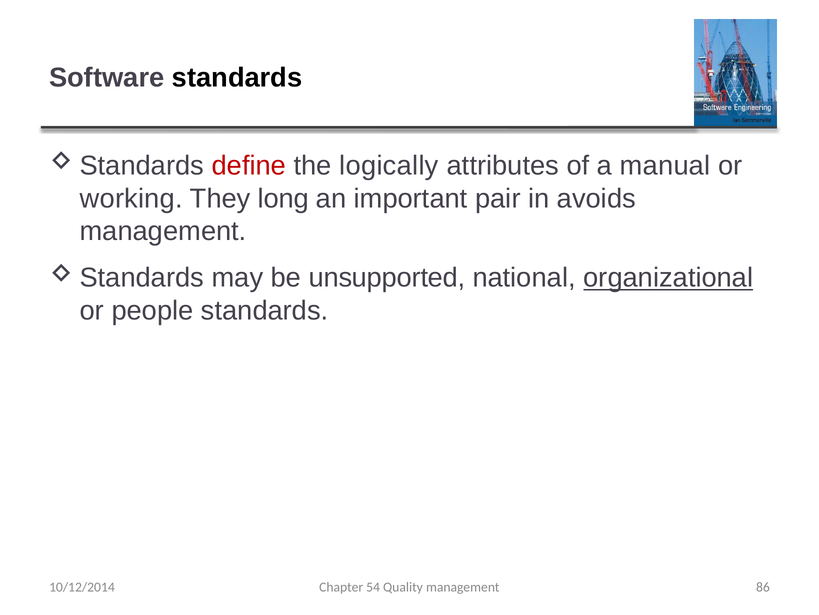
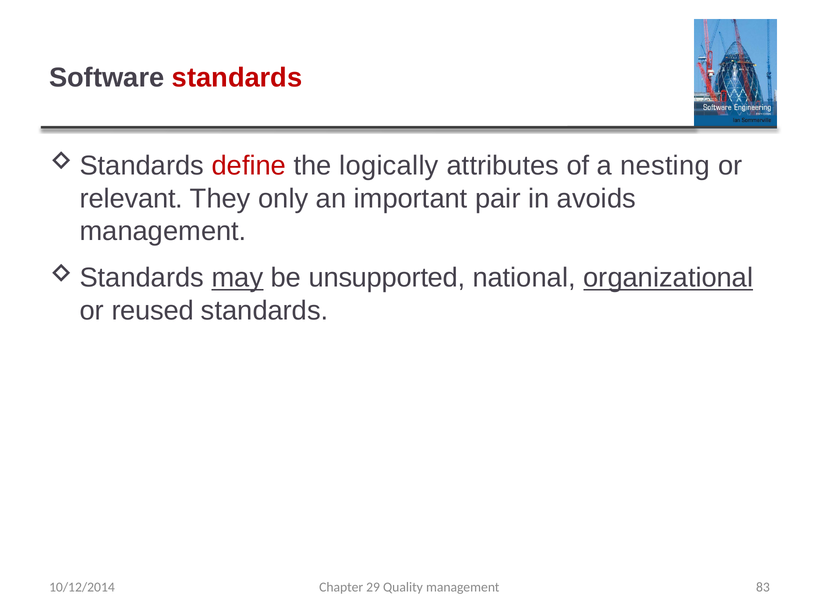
standards at (237, 78) colour: black -> red
manual: manual -> nesting
working: working -> relevant
long: long -> only
may underline: none -> present
people: people -> reused
54: 54 -> 29
86: 86 -> 83
